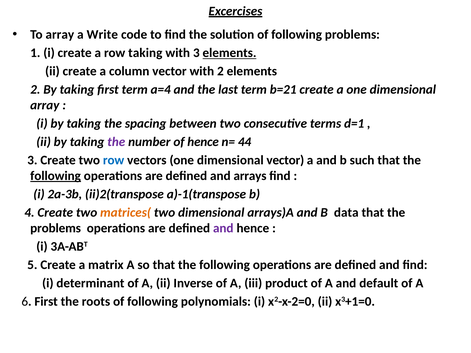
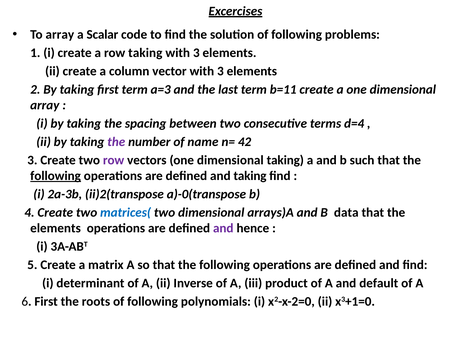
Write: Write -> Scalar
elements at (230, 53) underline: present -> none
vector with 2: 2 -> 3
a=4: a=4 -> a=3
b=21: b=21 -> b=11
d=1: d=1 -> d=4
of hence: hence -> name
44: 44 -> 42
row at (114, 160) colour: blue -> purple
dimensional vector: vector -> taking
and arrays: arrays -> taking
a)-1(transpose: a)-1(transpose -> a)-0(transpose
matrices( colour: orange -> blue
problems at (56, 228): problems -> elements
